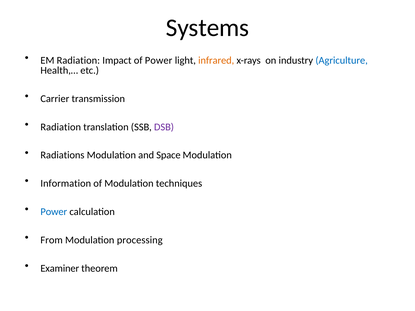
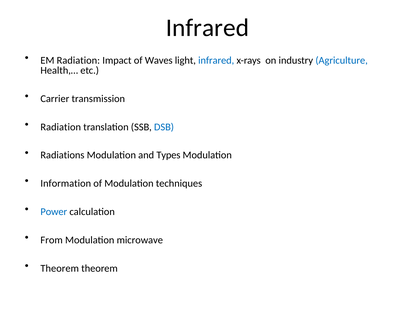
Systems at (208, 28): Systems -> Infrared
of Power: Power -> Waves
infrared at (216, 60) colour: orange -> blue
DSB colour: purple -> blue
Space: Space -> Types
processing: processing -> microwave
Examiner at (60, 269): Examiner -> Theorem
